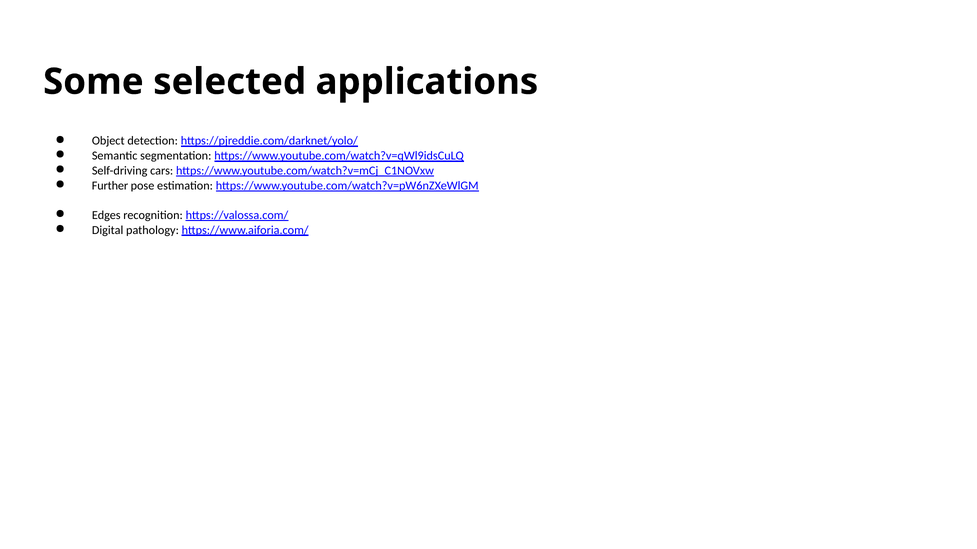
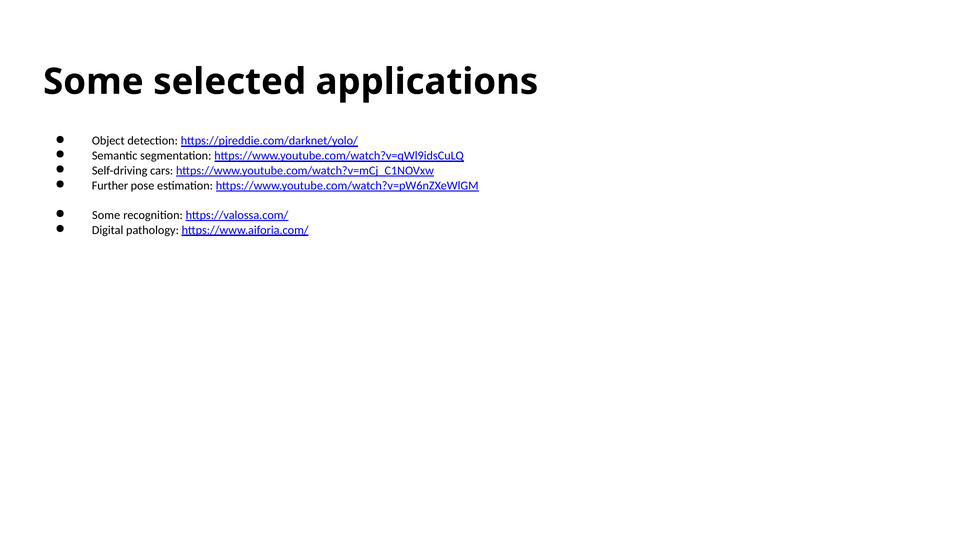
Edges at (106, 215): Edges -> Some
